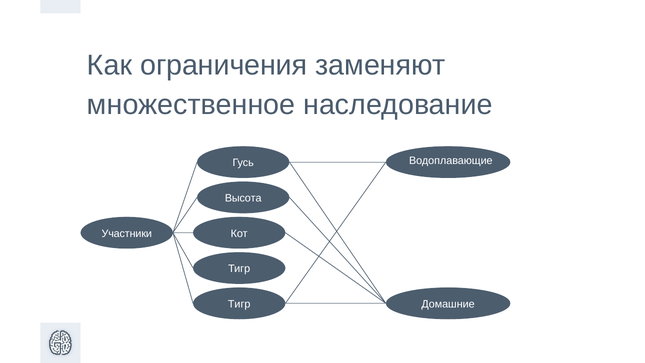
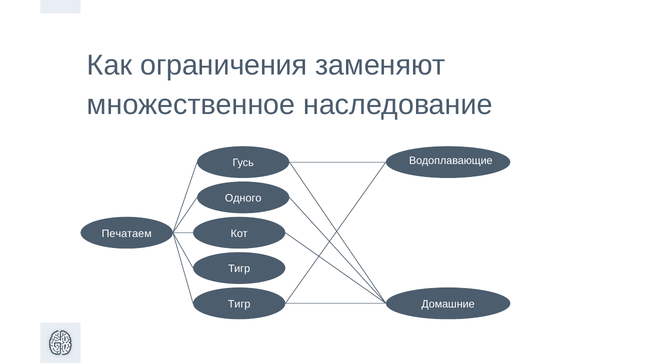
Высота: Высота -> Одного
Участники: Участники -> Печатаем
